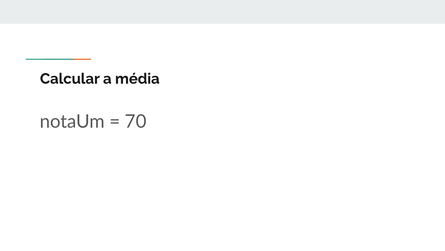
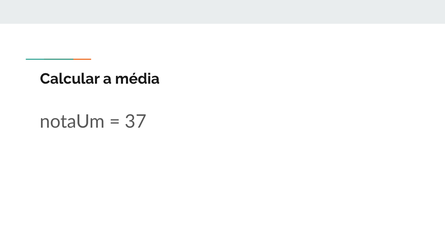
70: 70 -> 37
